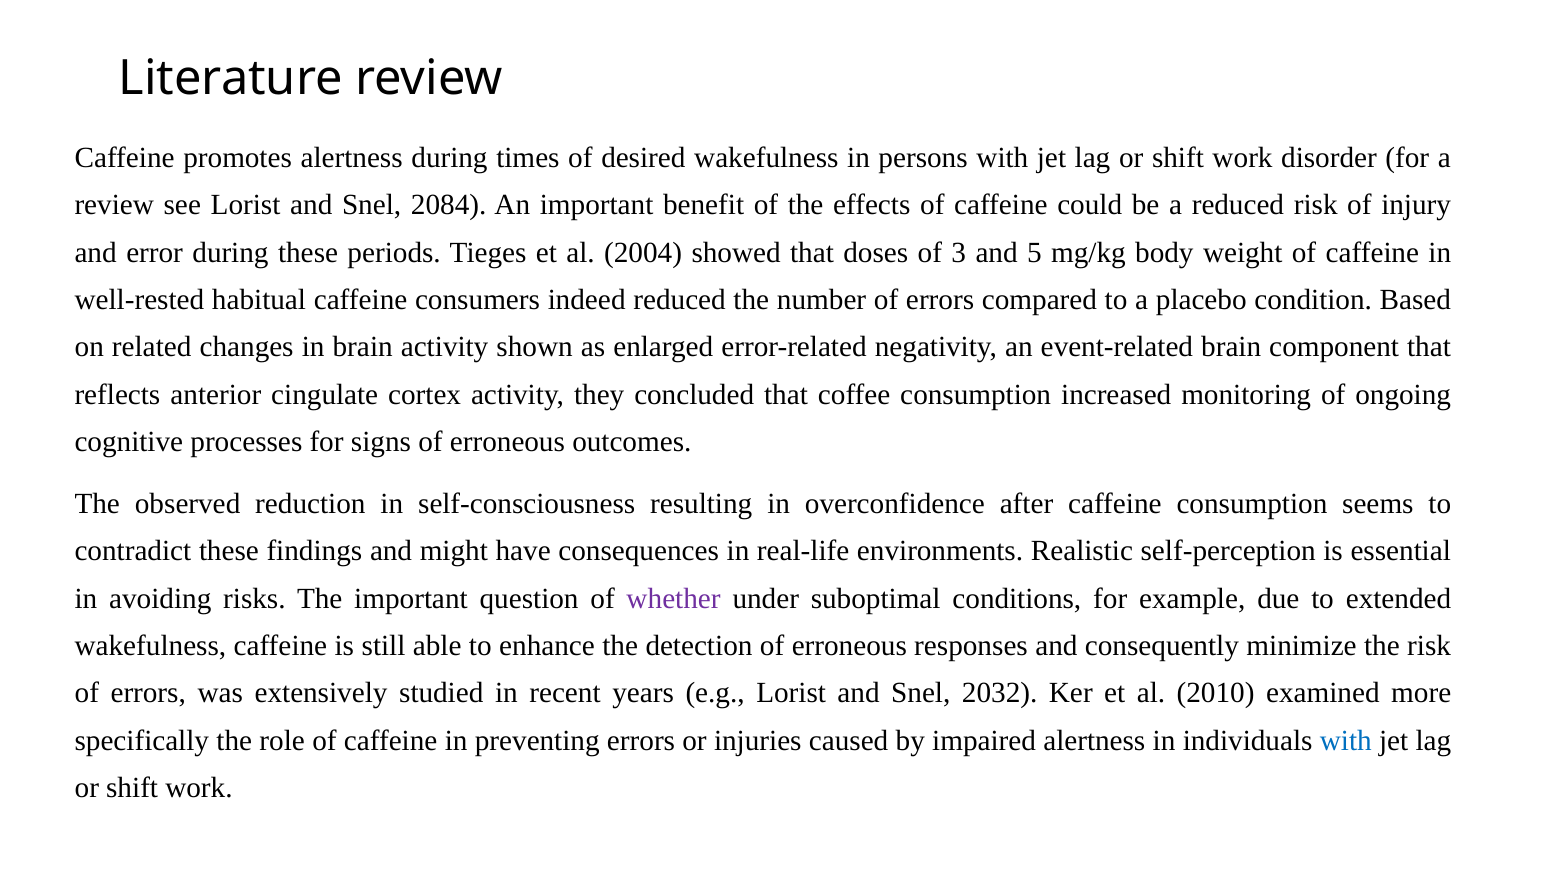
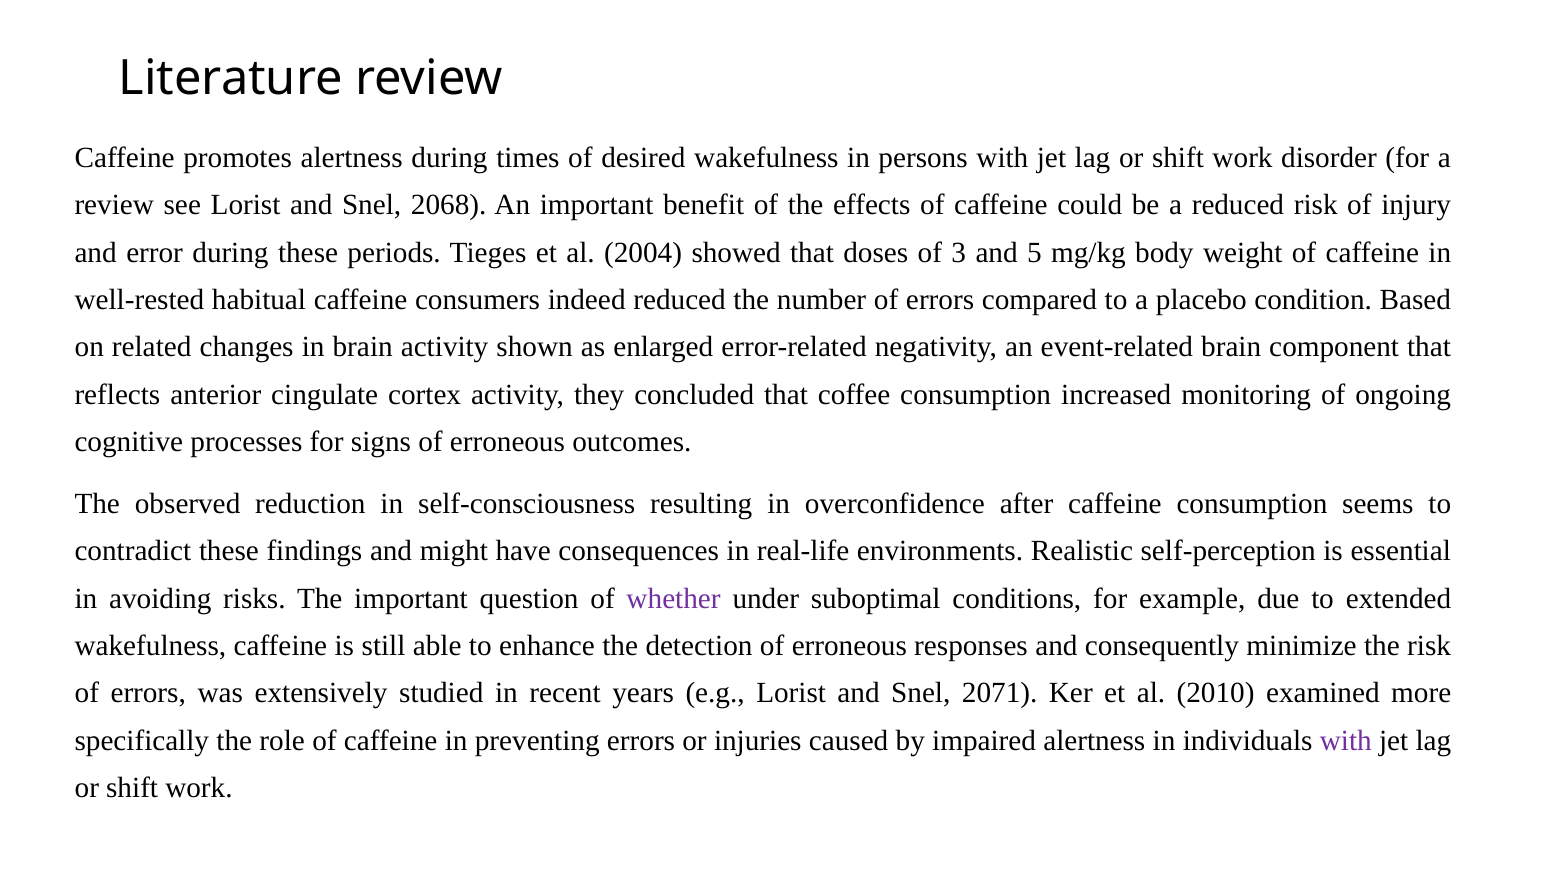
2084: 2084 -> 2068
2032: 2032 -> 2071
with at (1346, 740) colour: blue -> purple
